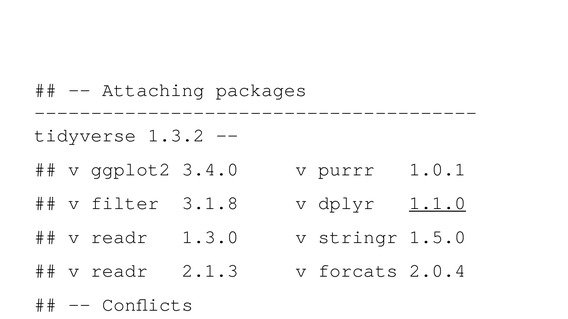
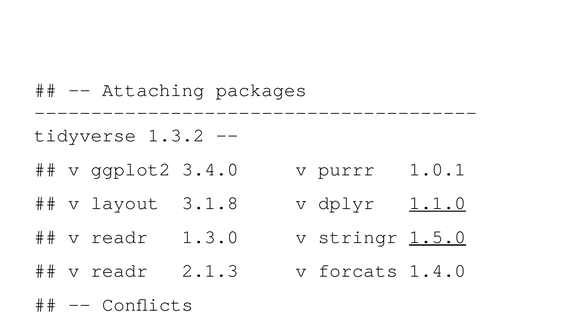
v filter: filter -> layout
1.5.0 underline: none -> present
2.0.4: 2.0.4 -> 1.4.0
